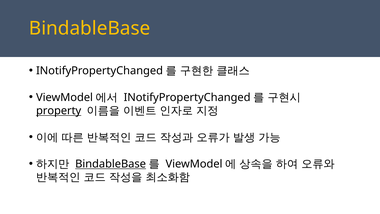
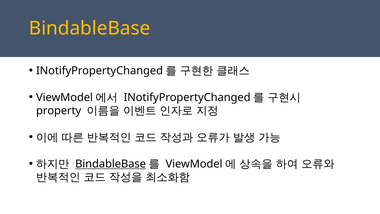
property underline: present -> none
